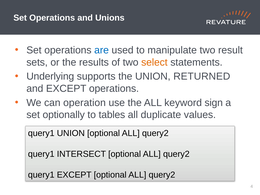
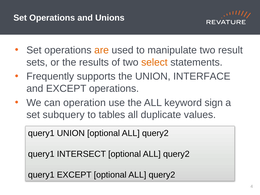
are colour: blue -> orange
Underlying: Underlying -> Frequently
RETURNED: RETURNED -> INTERFACE
optionally: optionally -> subquery
